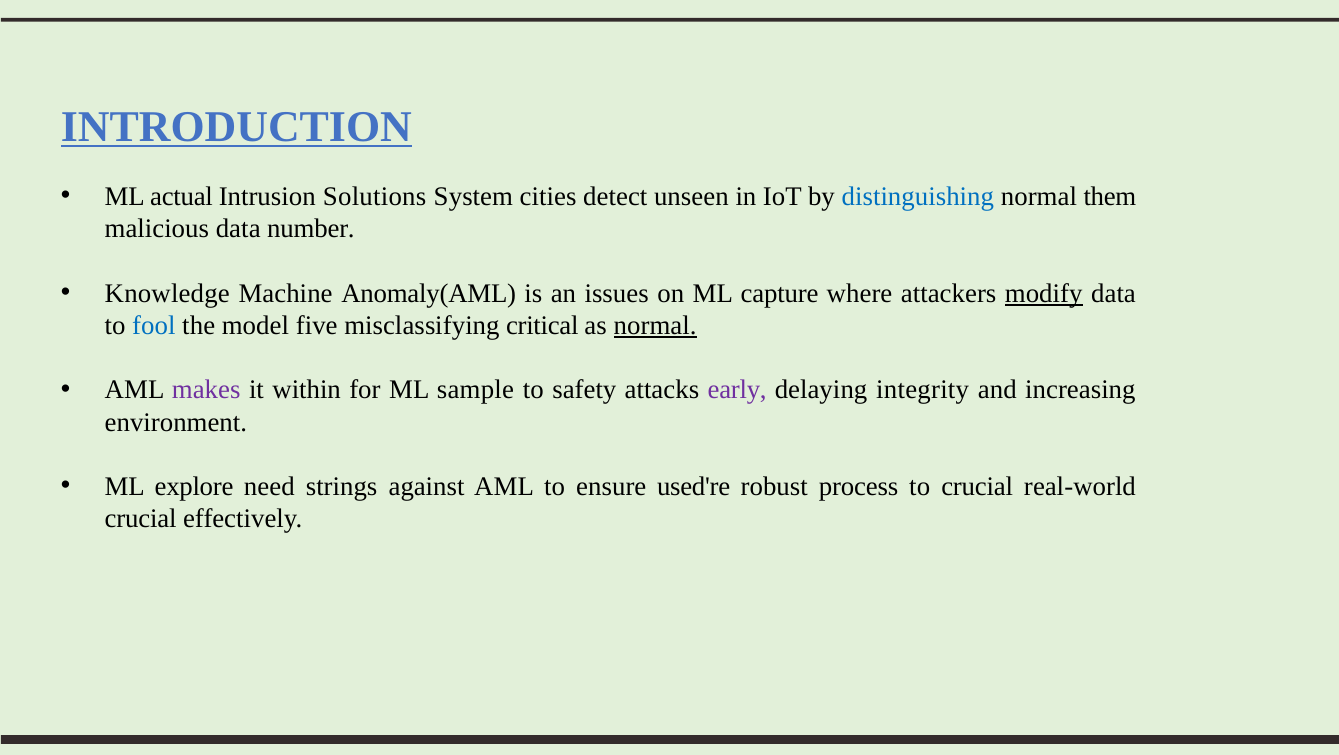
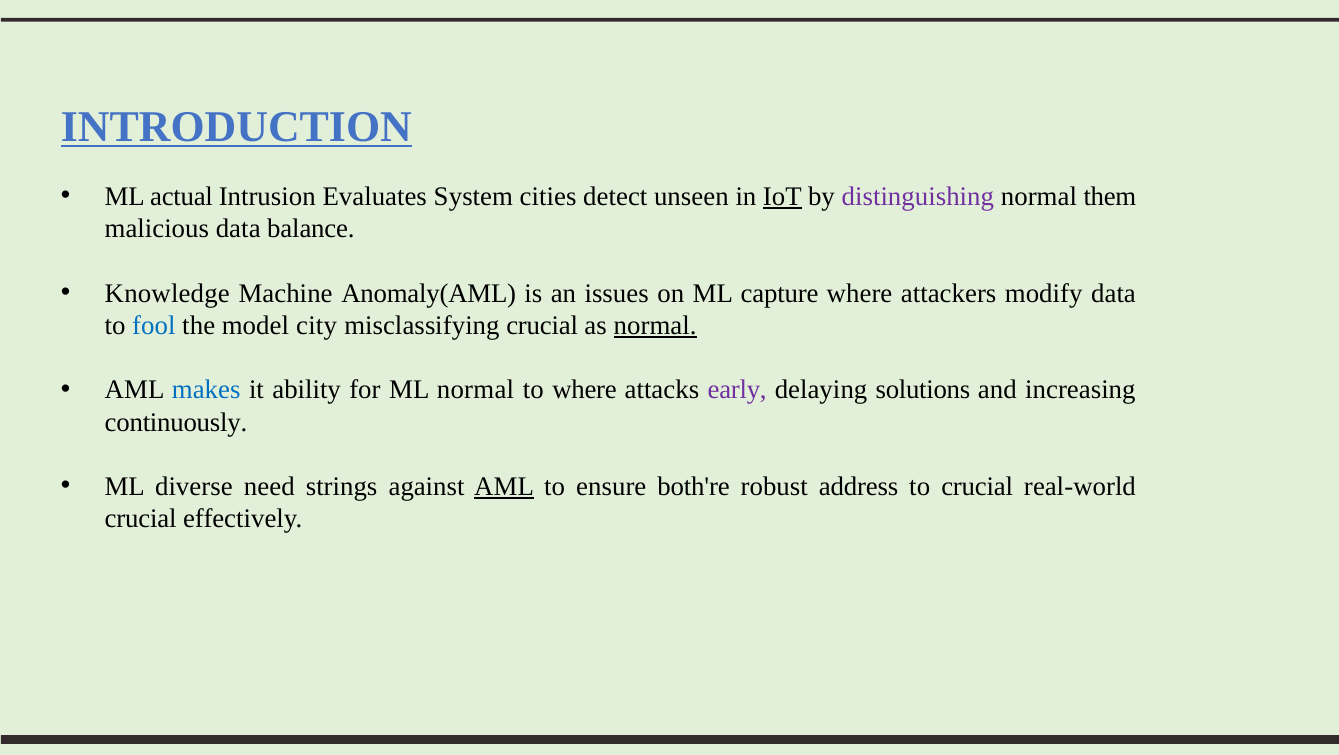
Solutions: Solutions -> Evaluates
IoT underline: none -> present
distinguishing colour: blue -> purple
number: number -> balance
modify underline: present -> none
five: five -> city
misclassifying critical: critical -> crucial
makes colour: purple -> blue
within: within -> ability
ML sample: sample -> normal
to safety: safety -> where
integrity: integrity -> solutions
environment: environment -> continuously
explore: explore -> diverse
AML at (504, 486) underline: none -> present
used're: used're -> both're
process: process -> address
